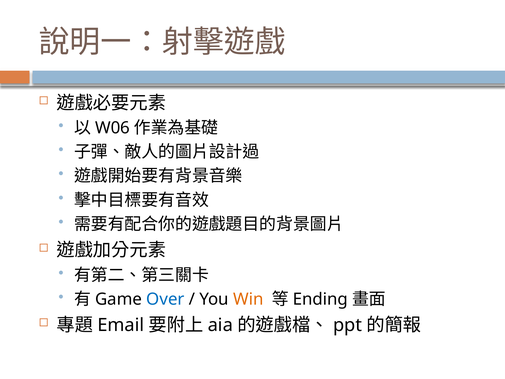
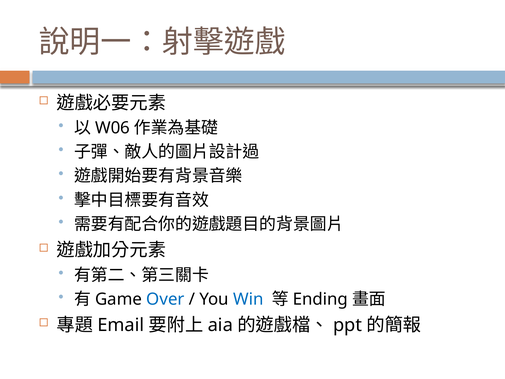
Win colour: orange -> blue
